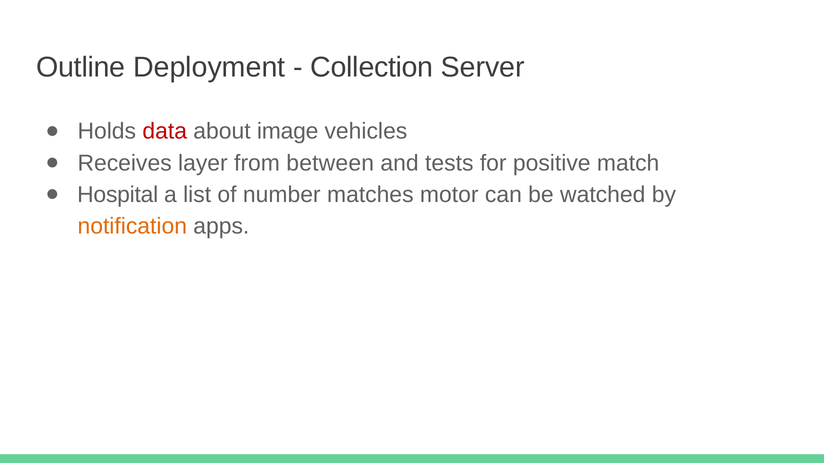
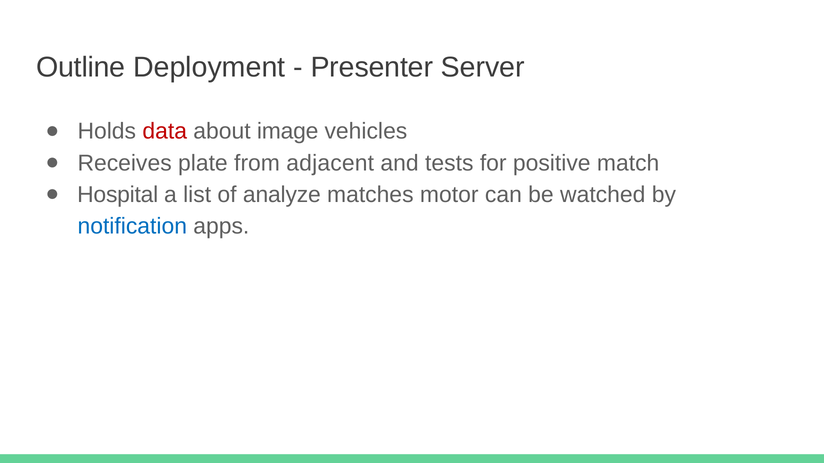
Collection: Collection -> Presenter
layer: layer -> plate
between: between -> adjacent
number: number -> analyze
notification colour: orange -> blue
